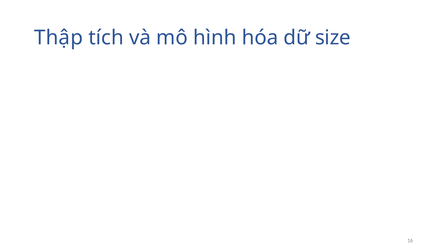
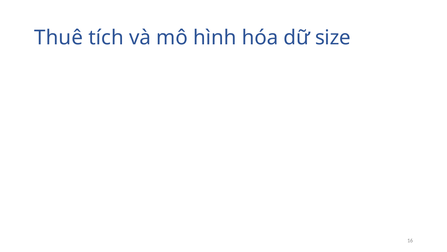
Thập: Thập -> Thuê
